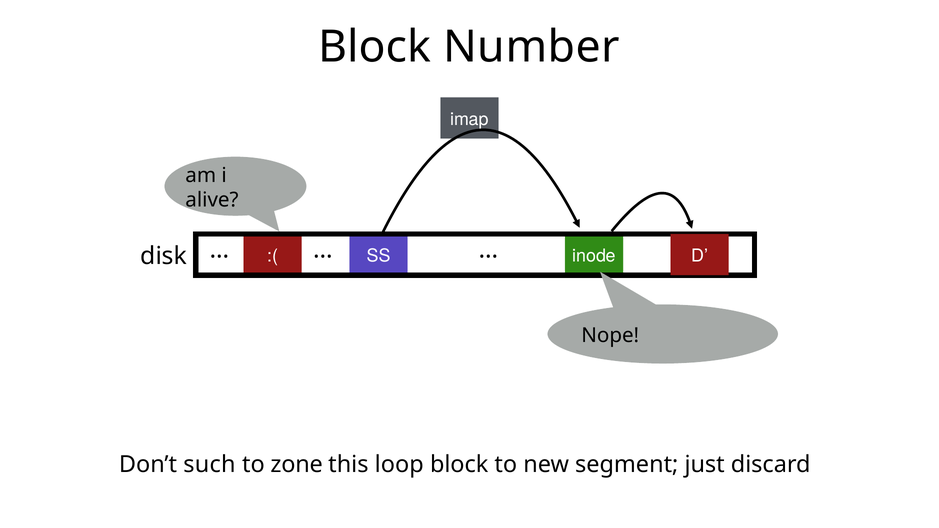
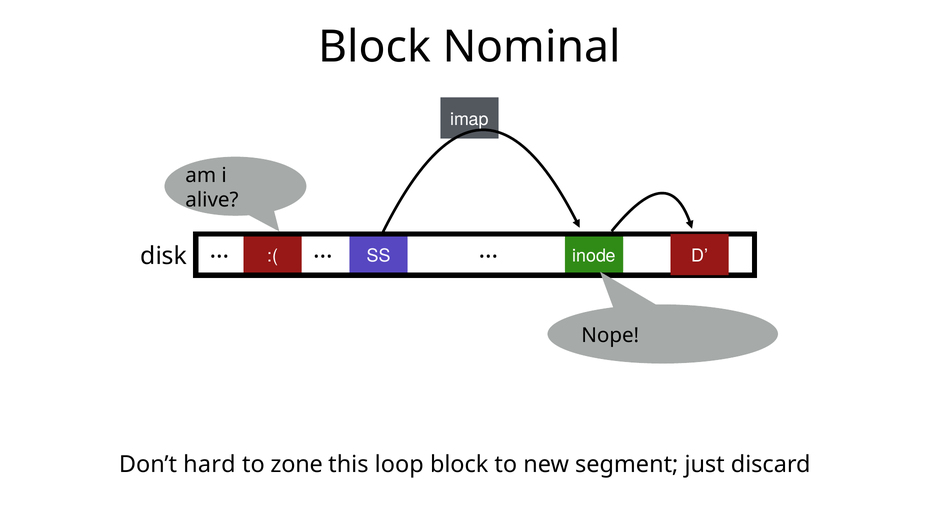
Number: Number -> Nominal
such: such -> hard
